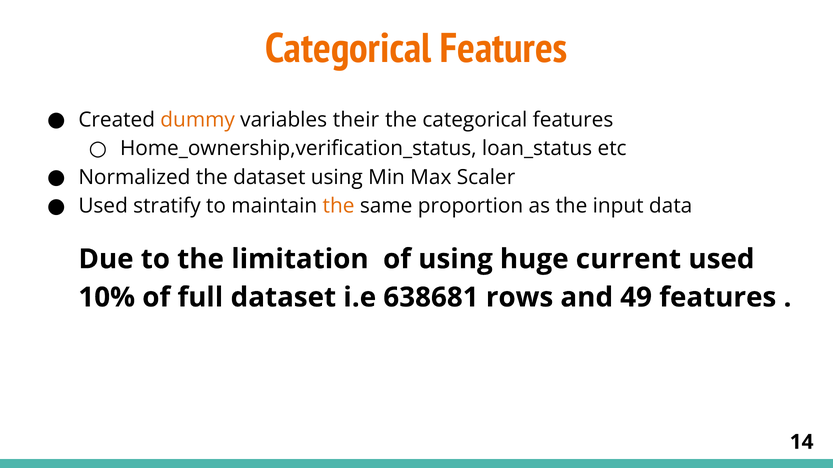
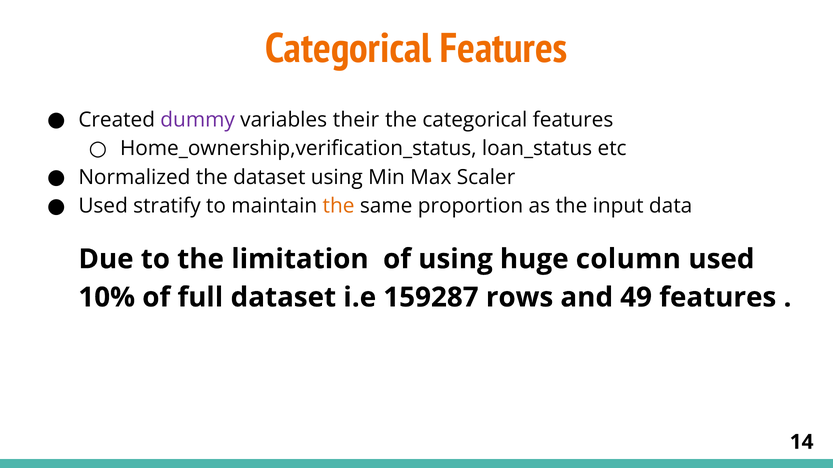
dummy colour: orange -> purple
current: current -> column
638681: 638681 -> 159287
